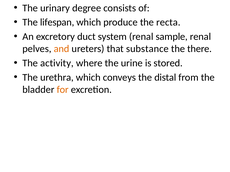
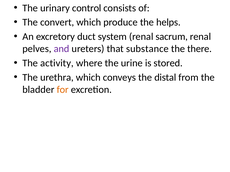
degree: degree -> control
lifespan: lifespan -> convert
recta: recta -> helps
sample: sample -> sacrum
and colour: orange -> purple
